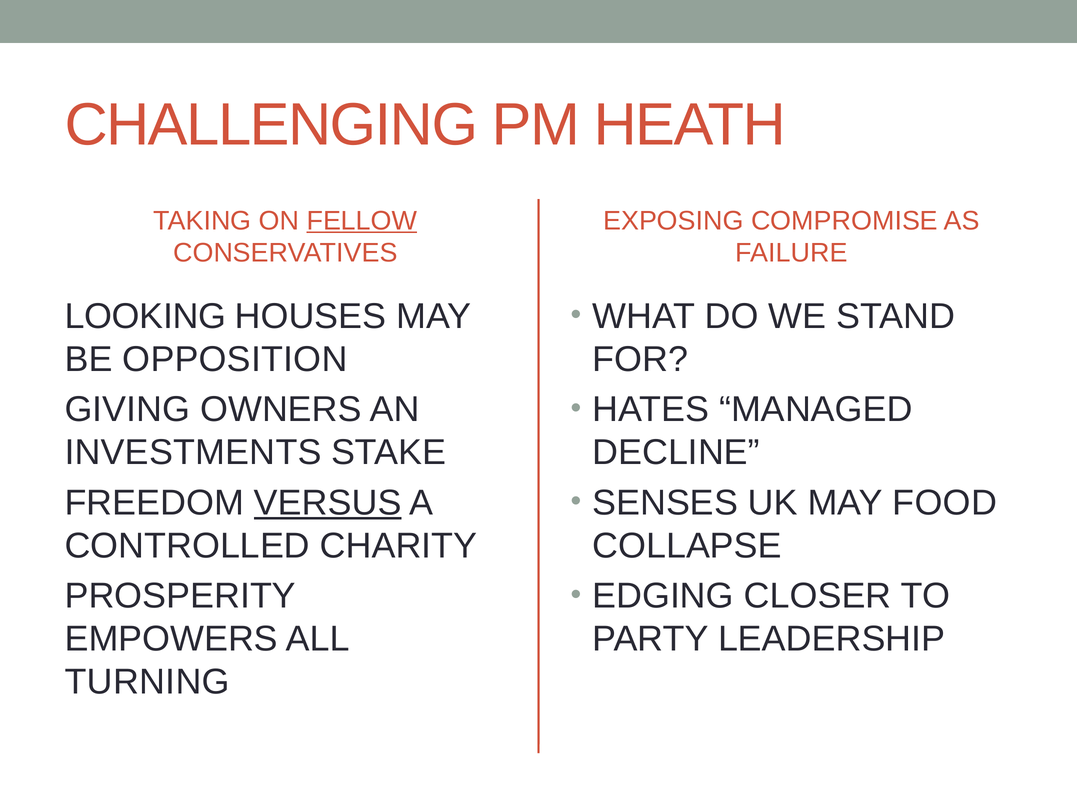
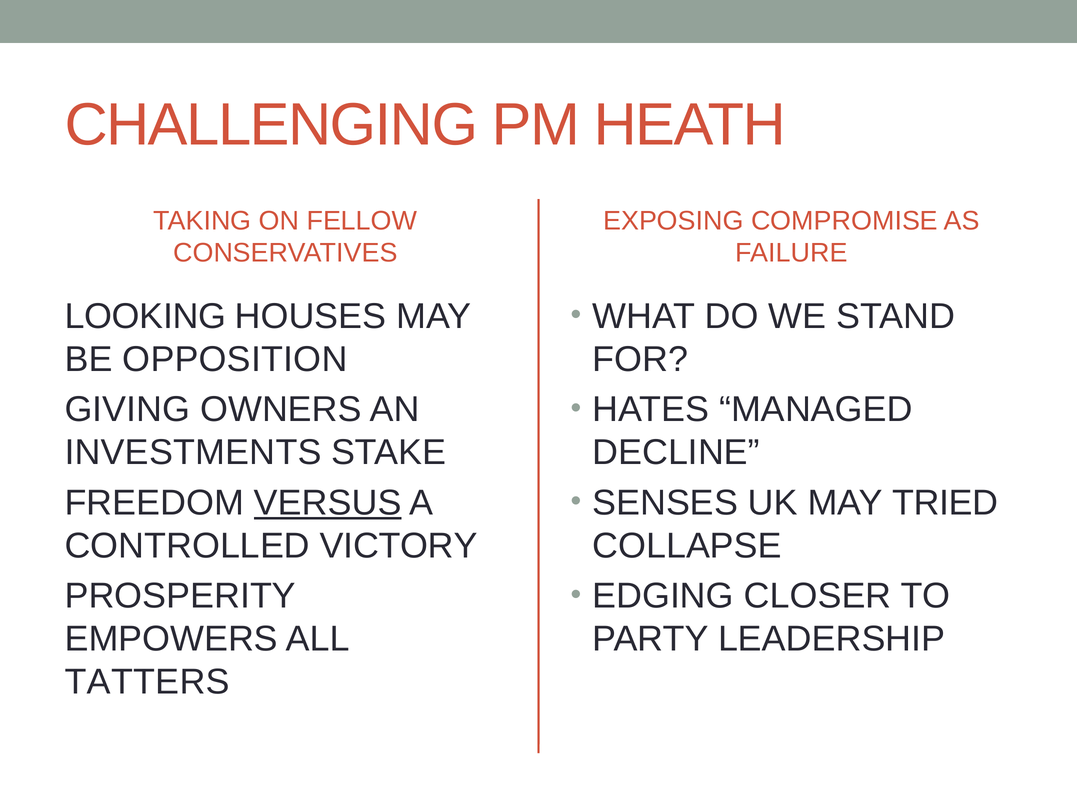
FELLOW underline: present -> none
FOOD: FOOD -> TRIED
CHARITY: CHARITY -> VICTORY
TURNING: TURNING -> TATTERS
